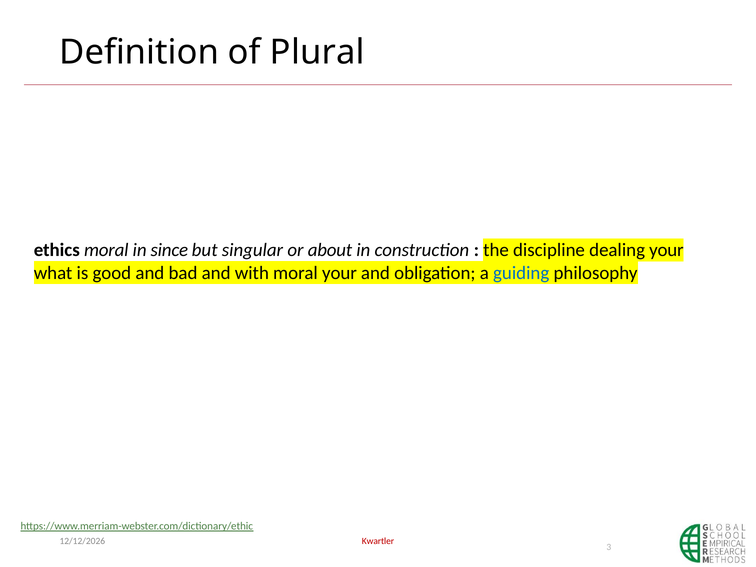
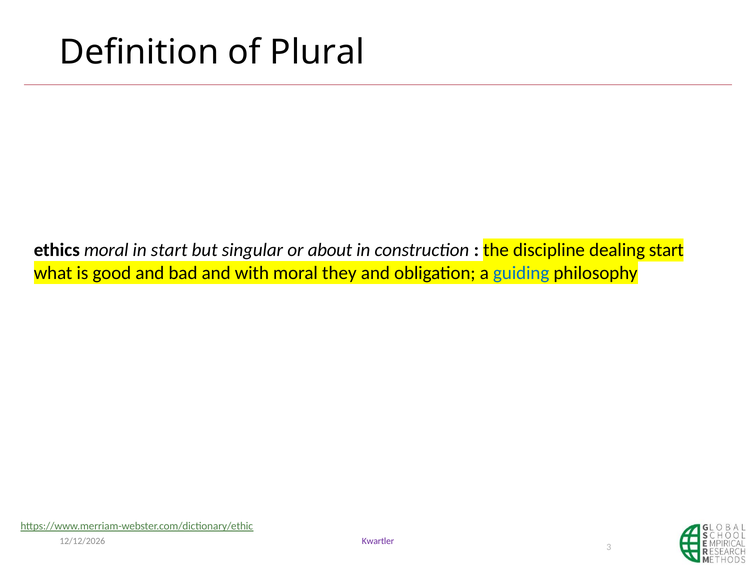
in since: since -> start
dealing your: your -> start
moral your: your -> they
Kwartler colour: red -> purple
